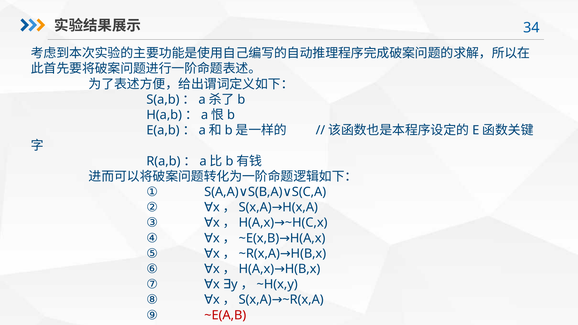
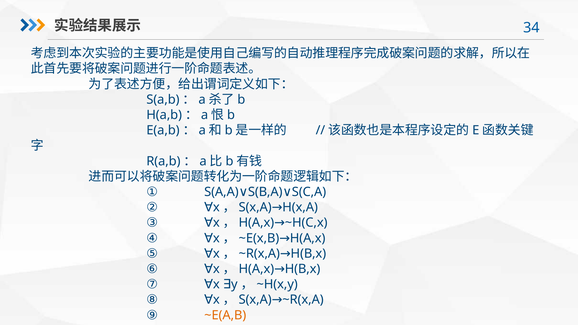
~E(A,B colour: red -> orange
